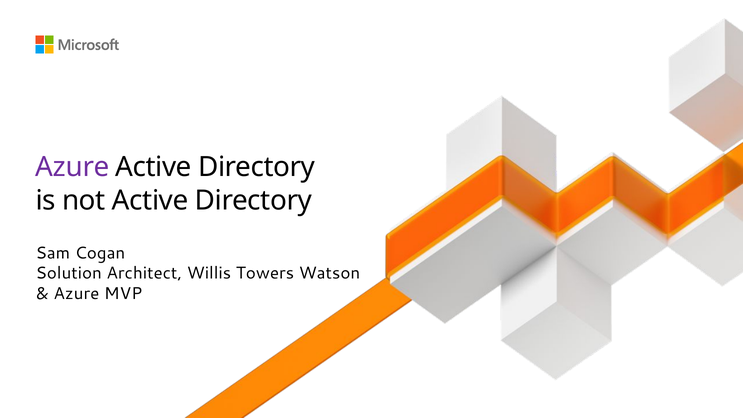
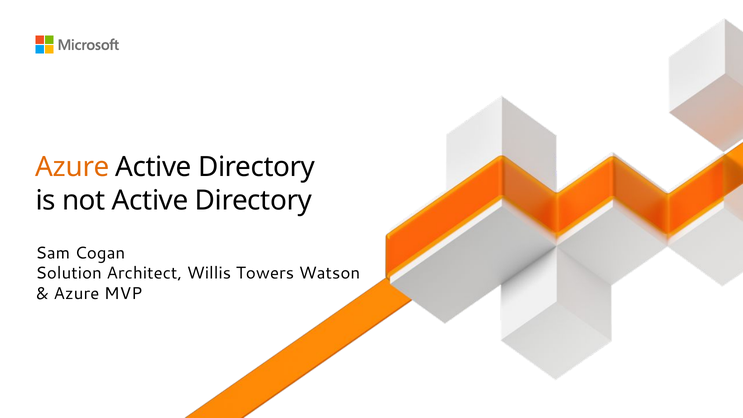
Azure at (72, 167) colour: purple -> orange
